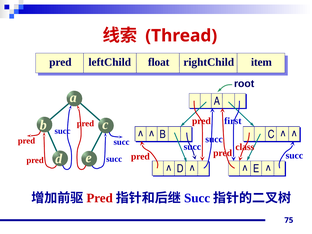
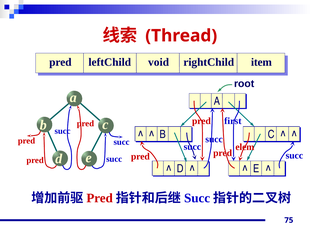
float: float -> void
class: class -> elem
